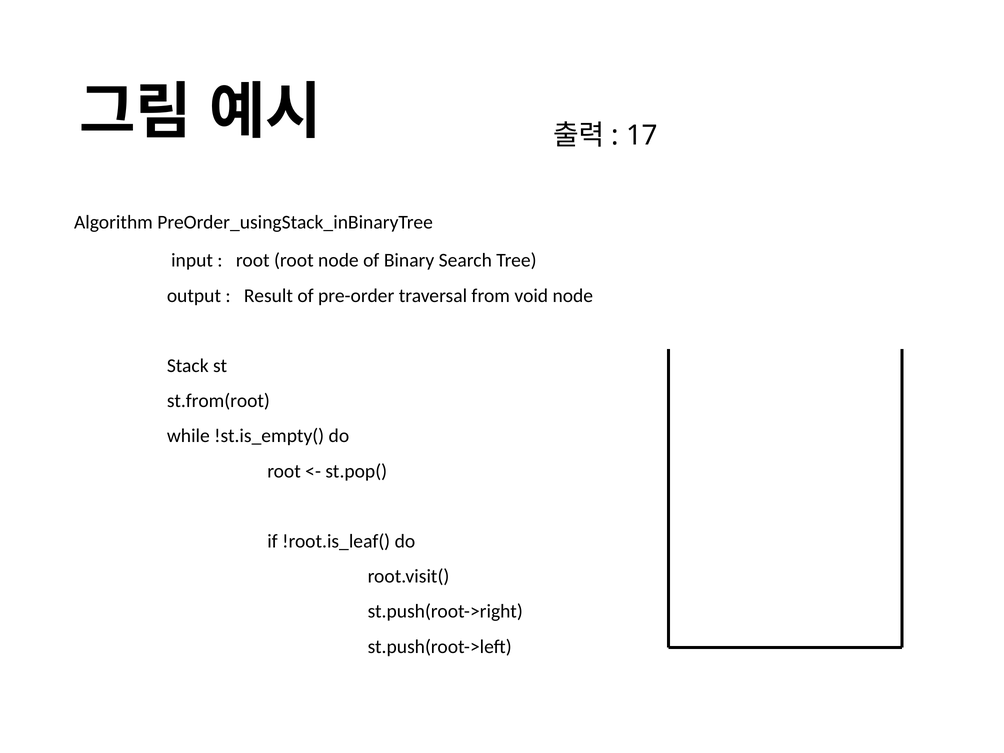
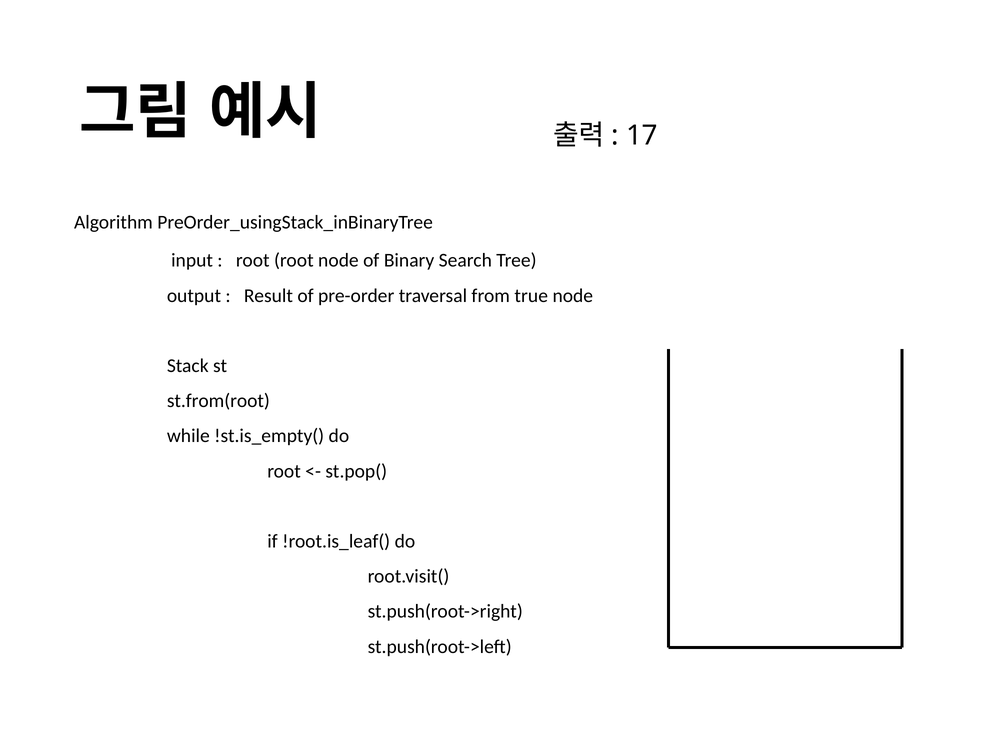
void: void -> true
